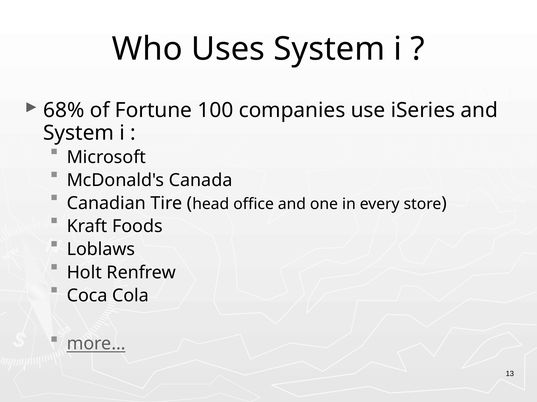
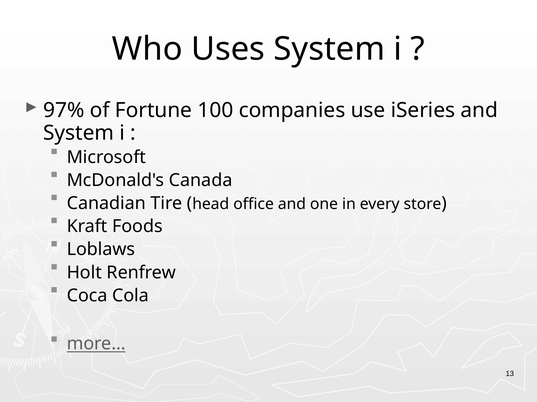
68%: 68% -> 97%
